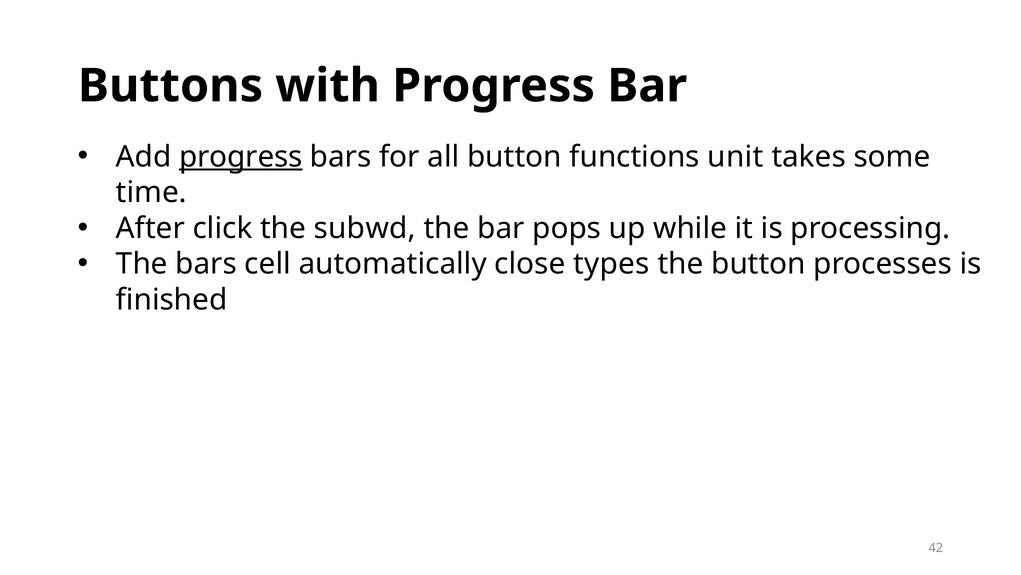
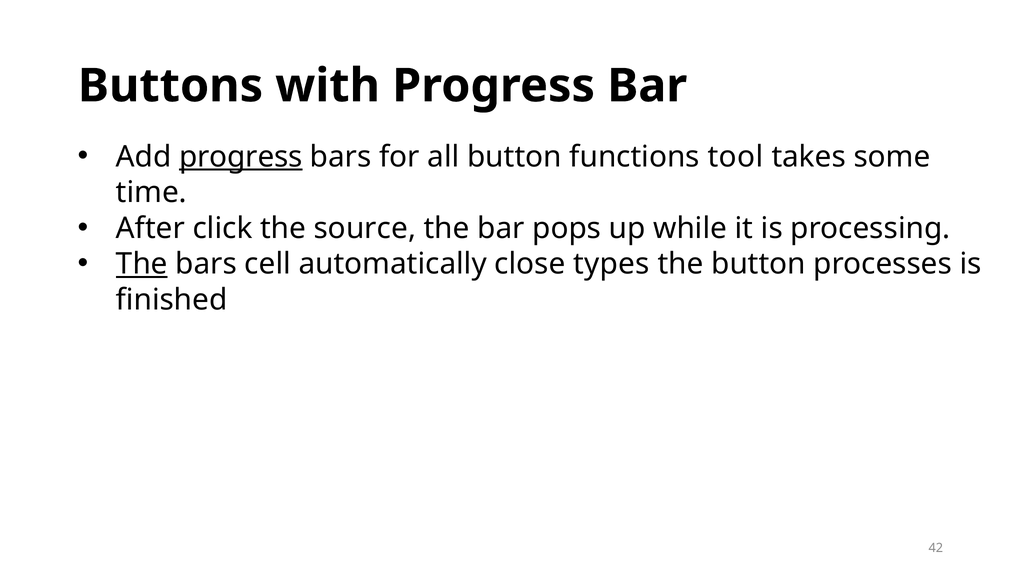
unit: unit -> tool
subwd: subwd -> source
The at (142, 264) underline: none -> present
